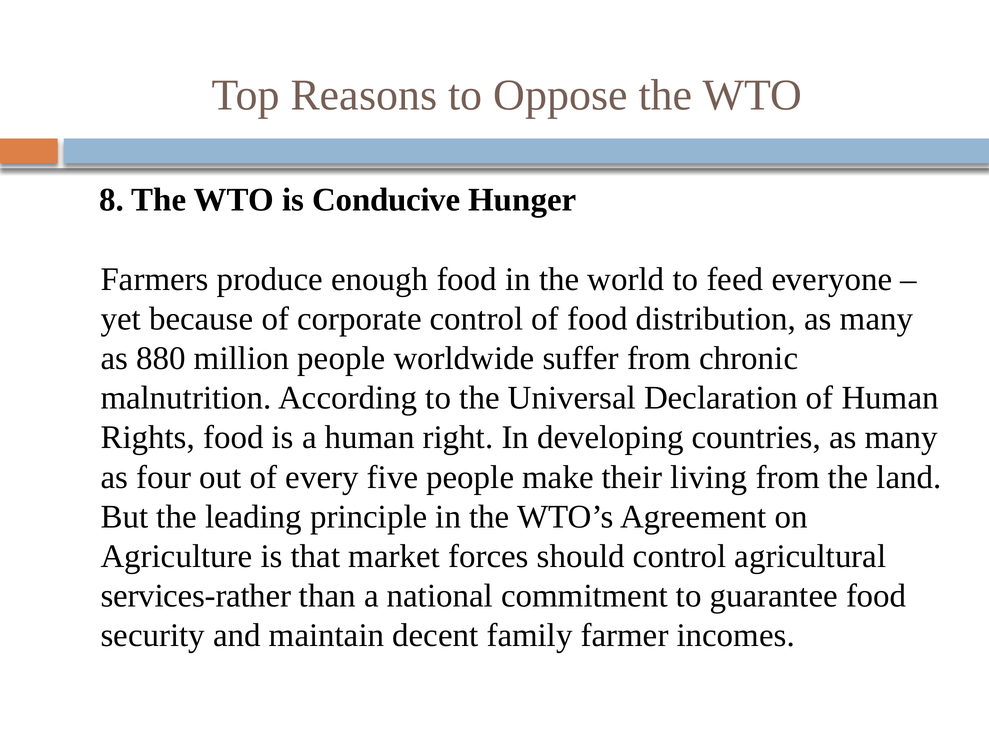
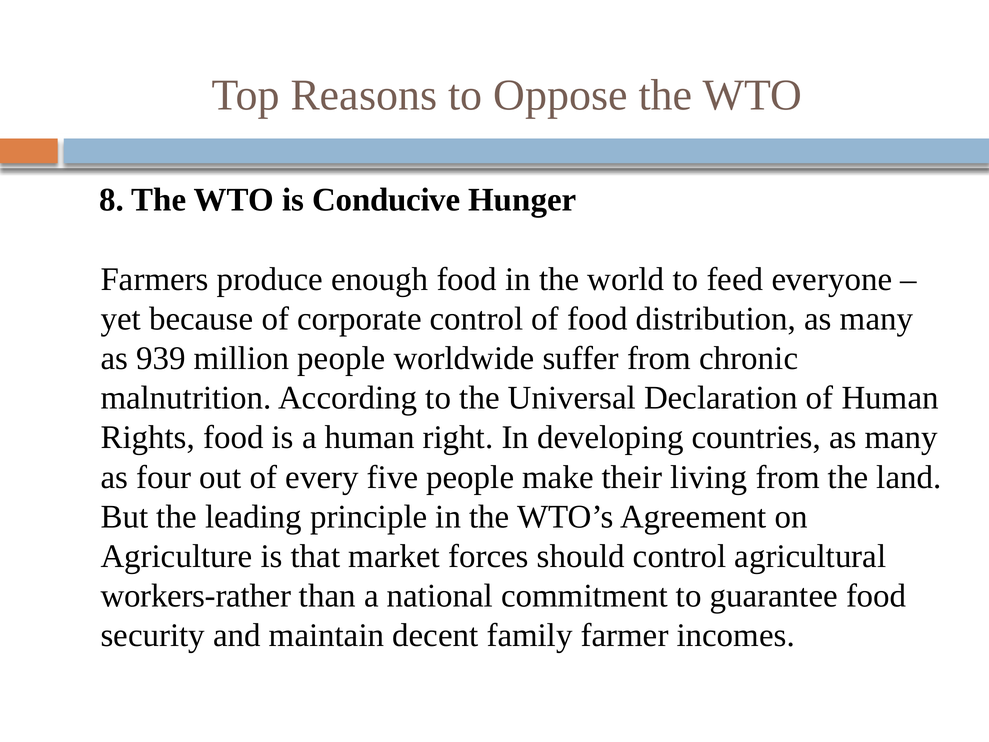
880: 880 -> 939
services-rather: services-rather -> workers-rather
